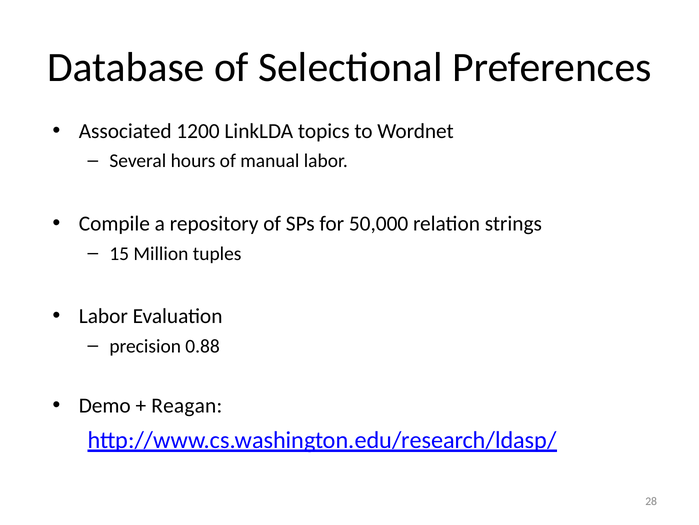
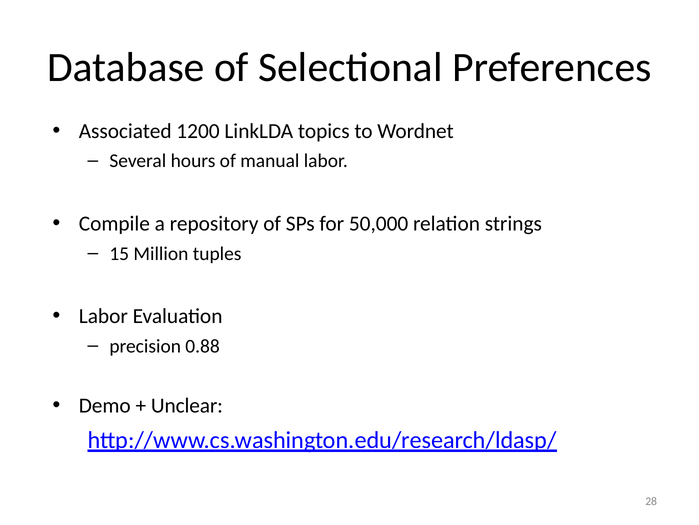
Reagan: Reagan -> Unclear
